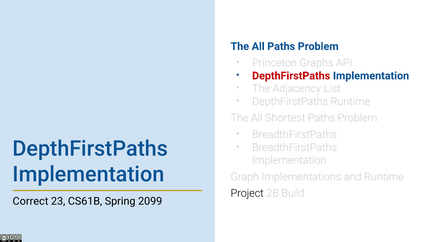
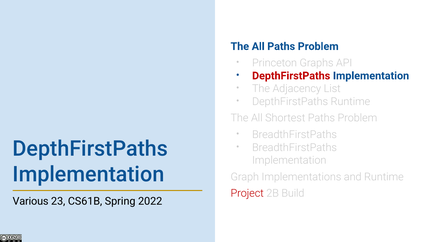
Project colour: black -> red
Correct: Correct -> Various
2099: 2099 -> 2022
